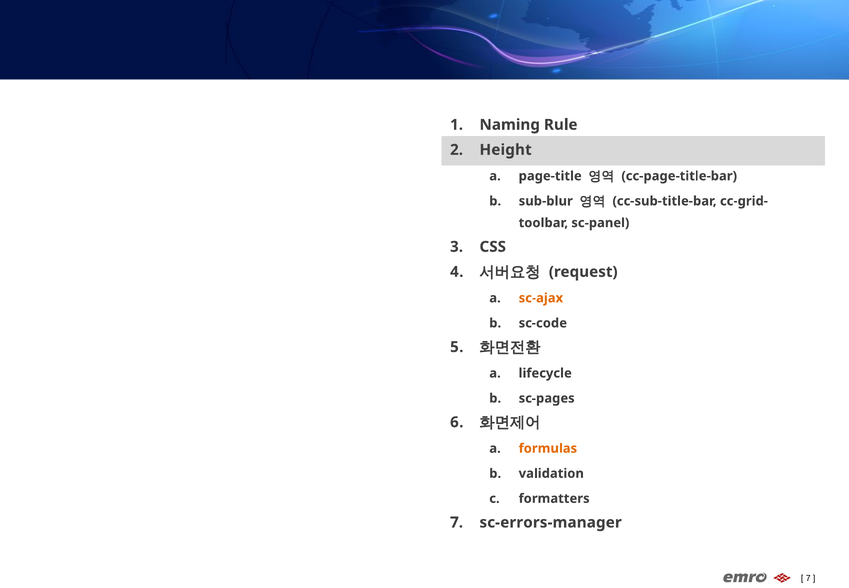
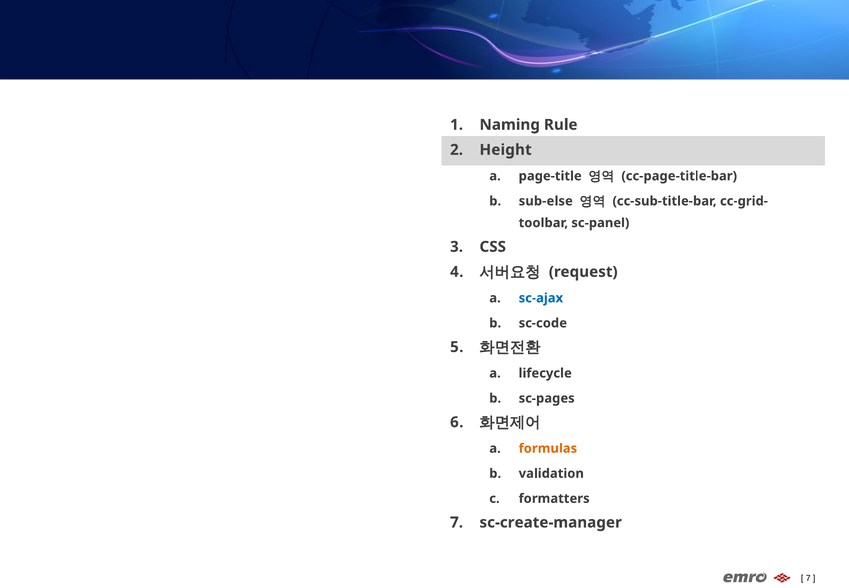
sub-blur: sub-blur -> sub-else
sc-ajax colour: orange -> blue
sc-errors-manager: sc-errors-manager -> sc-create-manager
